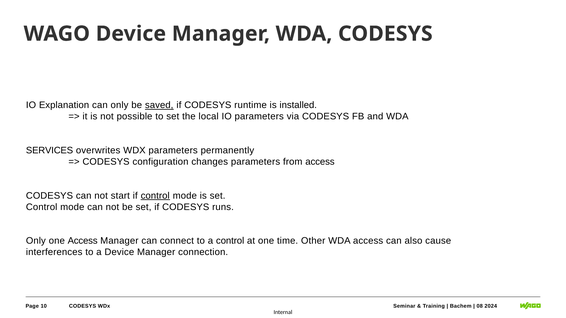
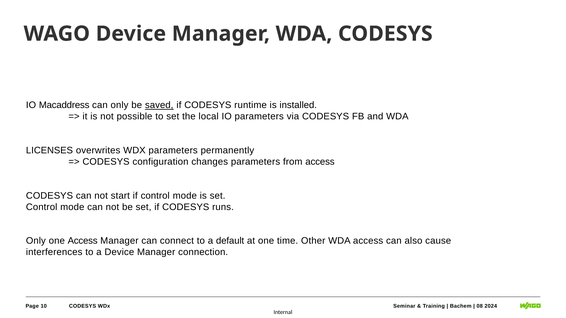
Explanation: Explanation -> Macaddress
SERVICES: SERVICES -> LICENSES
control at (155, 196) underline: present -> none
a control: control -> default
